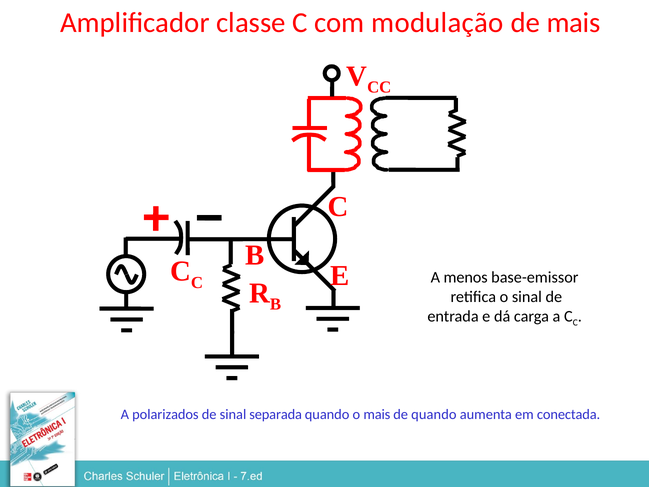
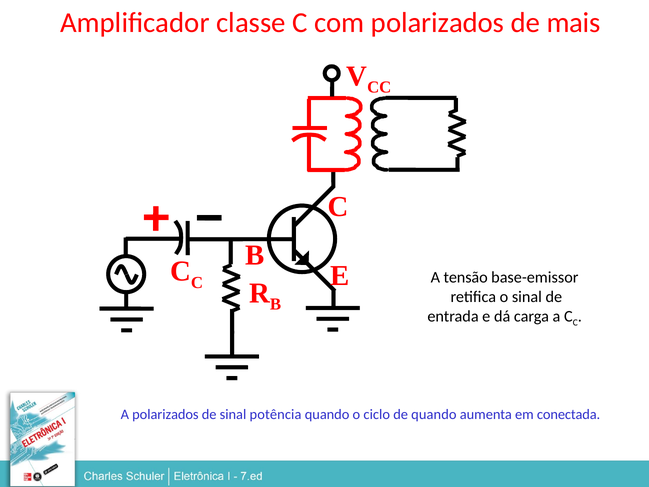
com modulação: modulação -> polarizados
menos: menos -> tensão
separada: separada -> potência
o mais: mais -> ciclo
